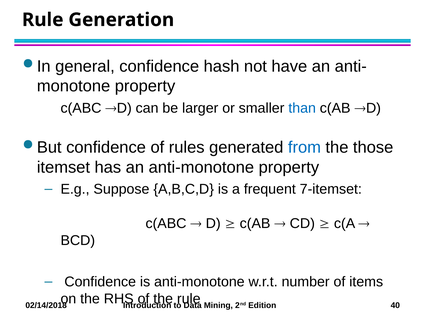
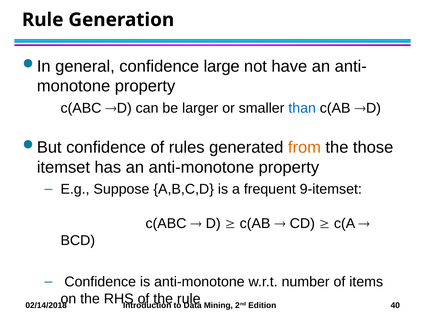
hash: hash -> large
from colour: blue -> orange
7-itemset: 7-itemset -> 9-itemset
